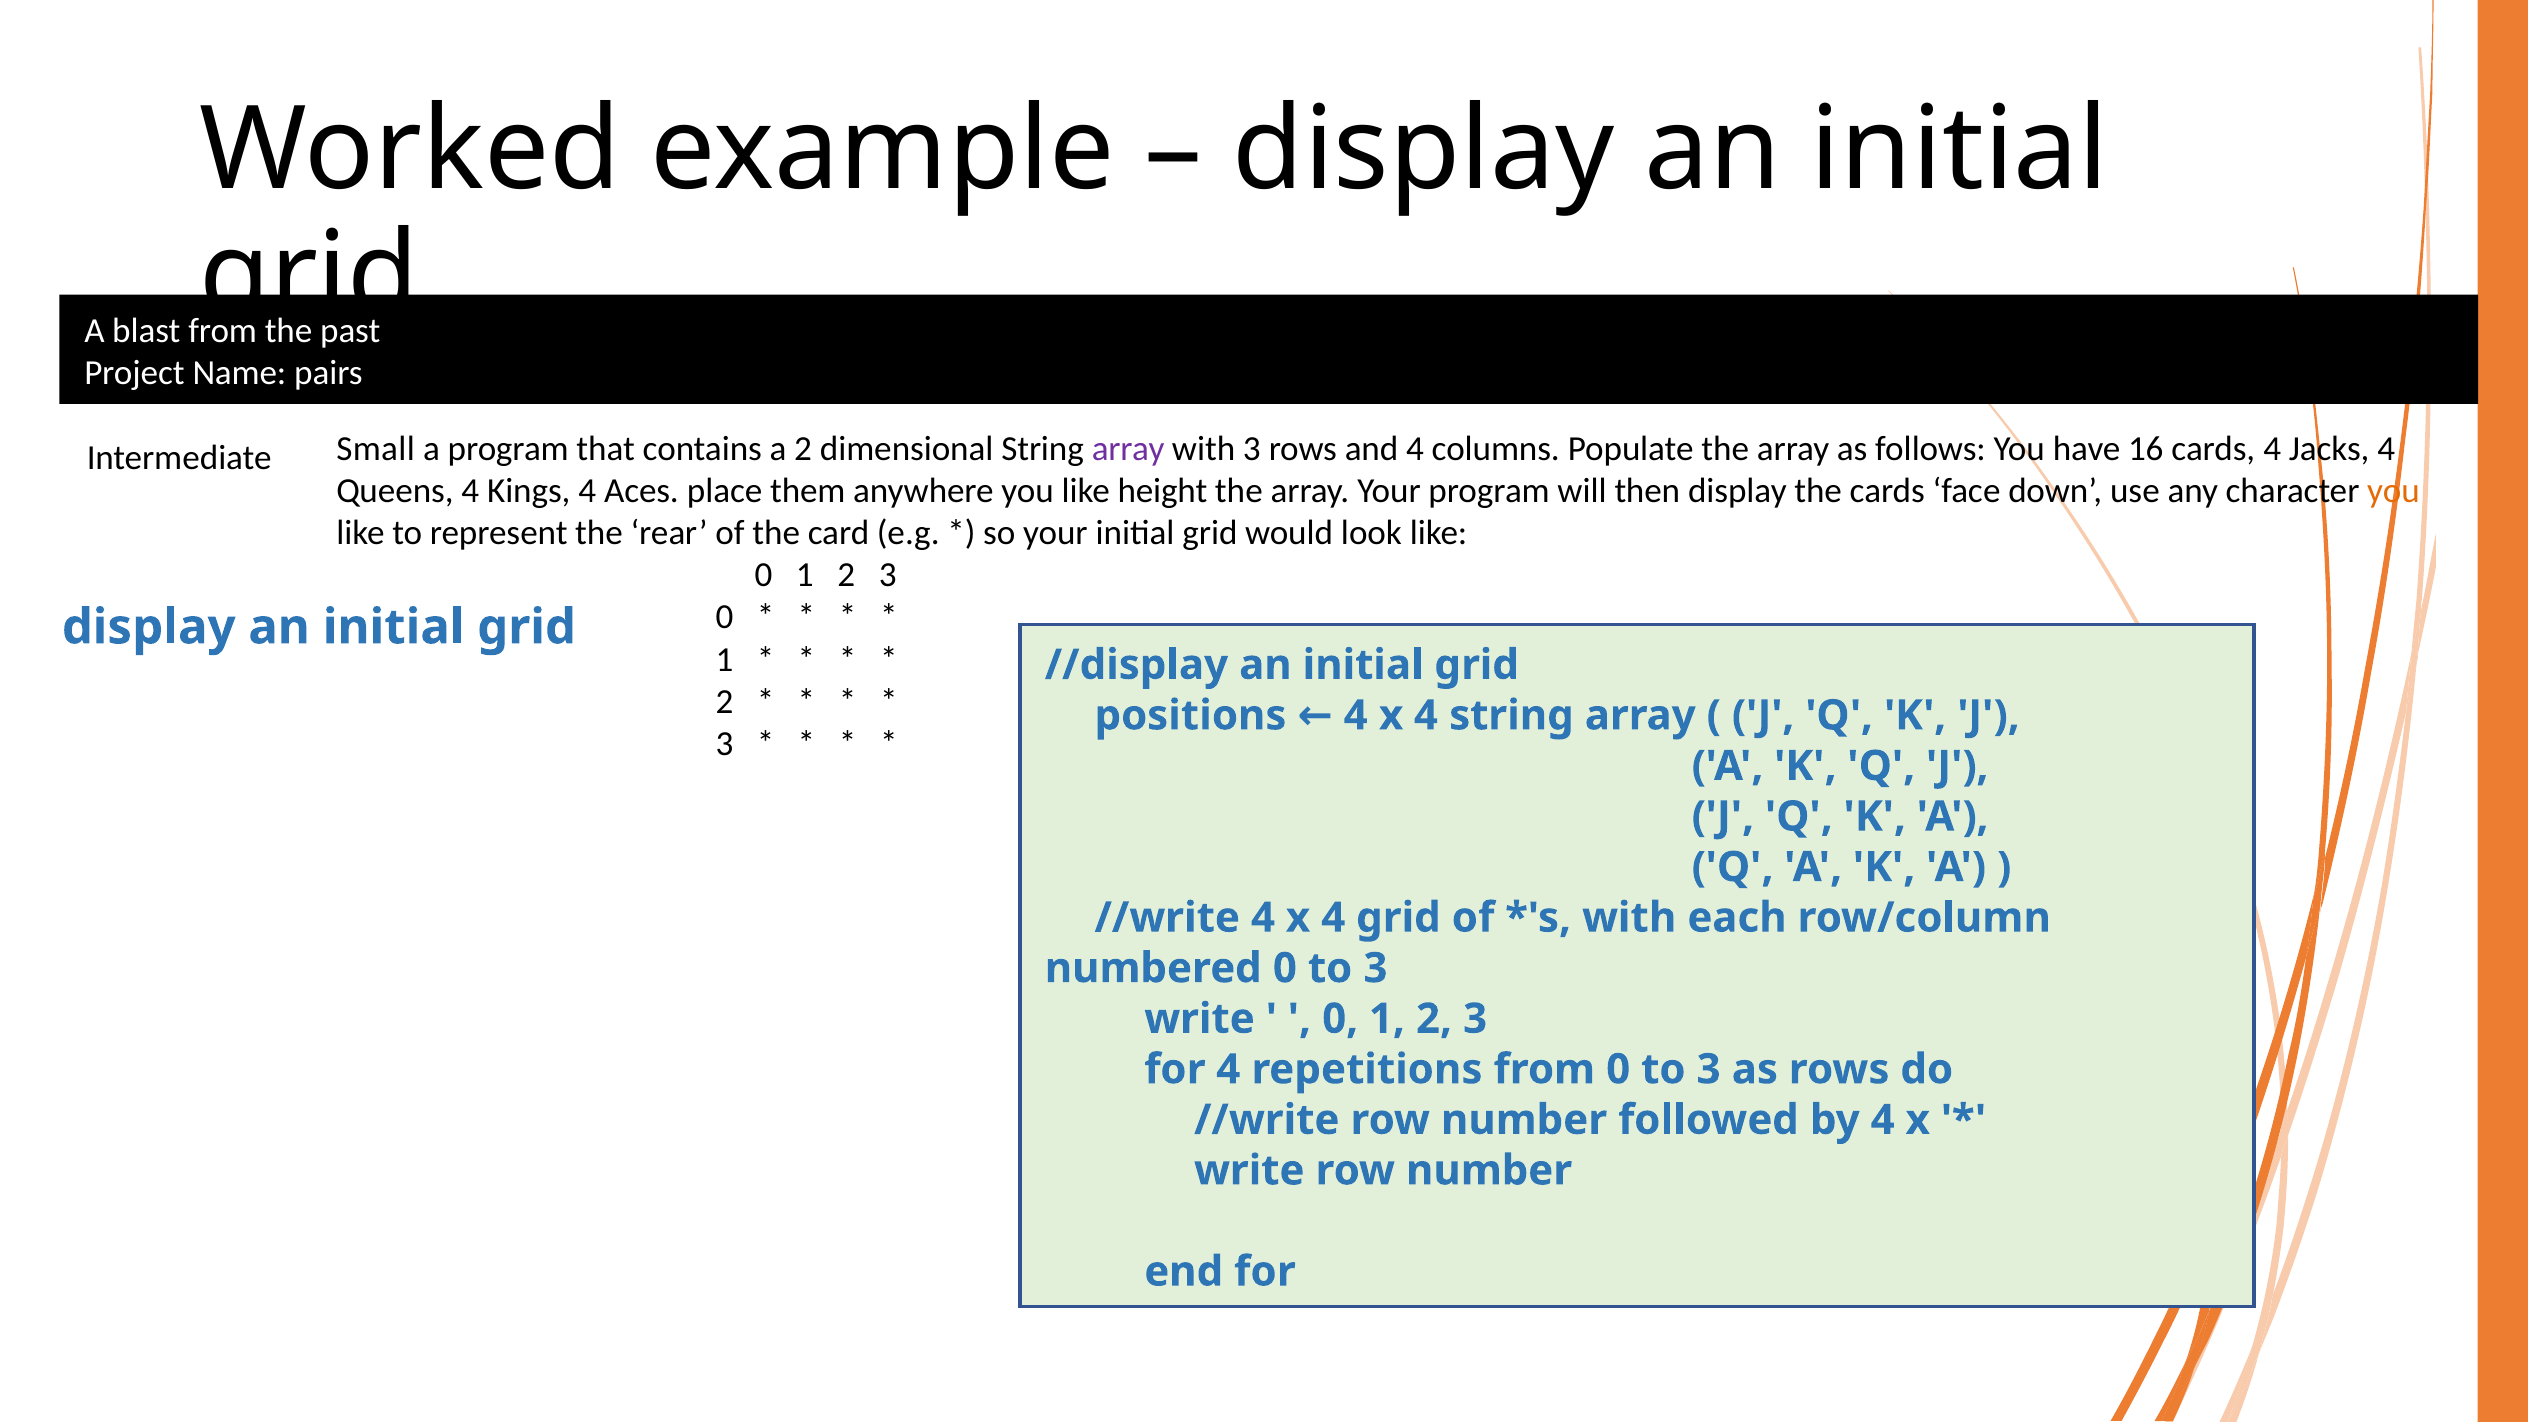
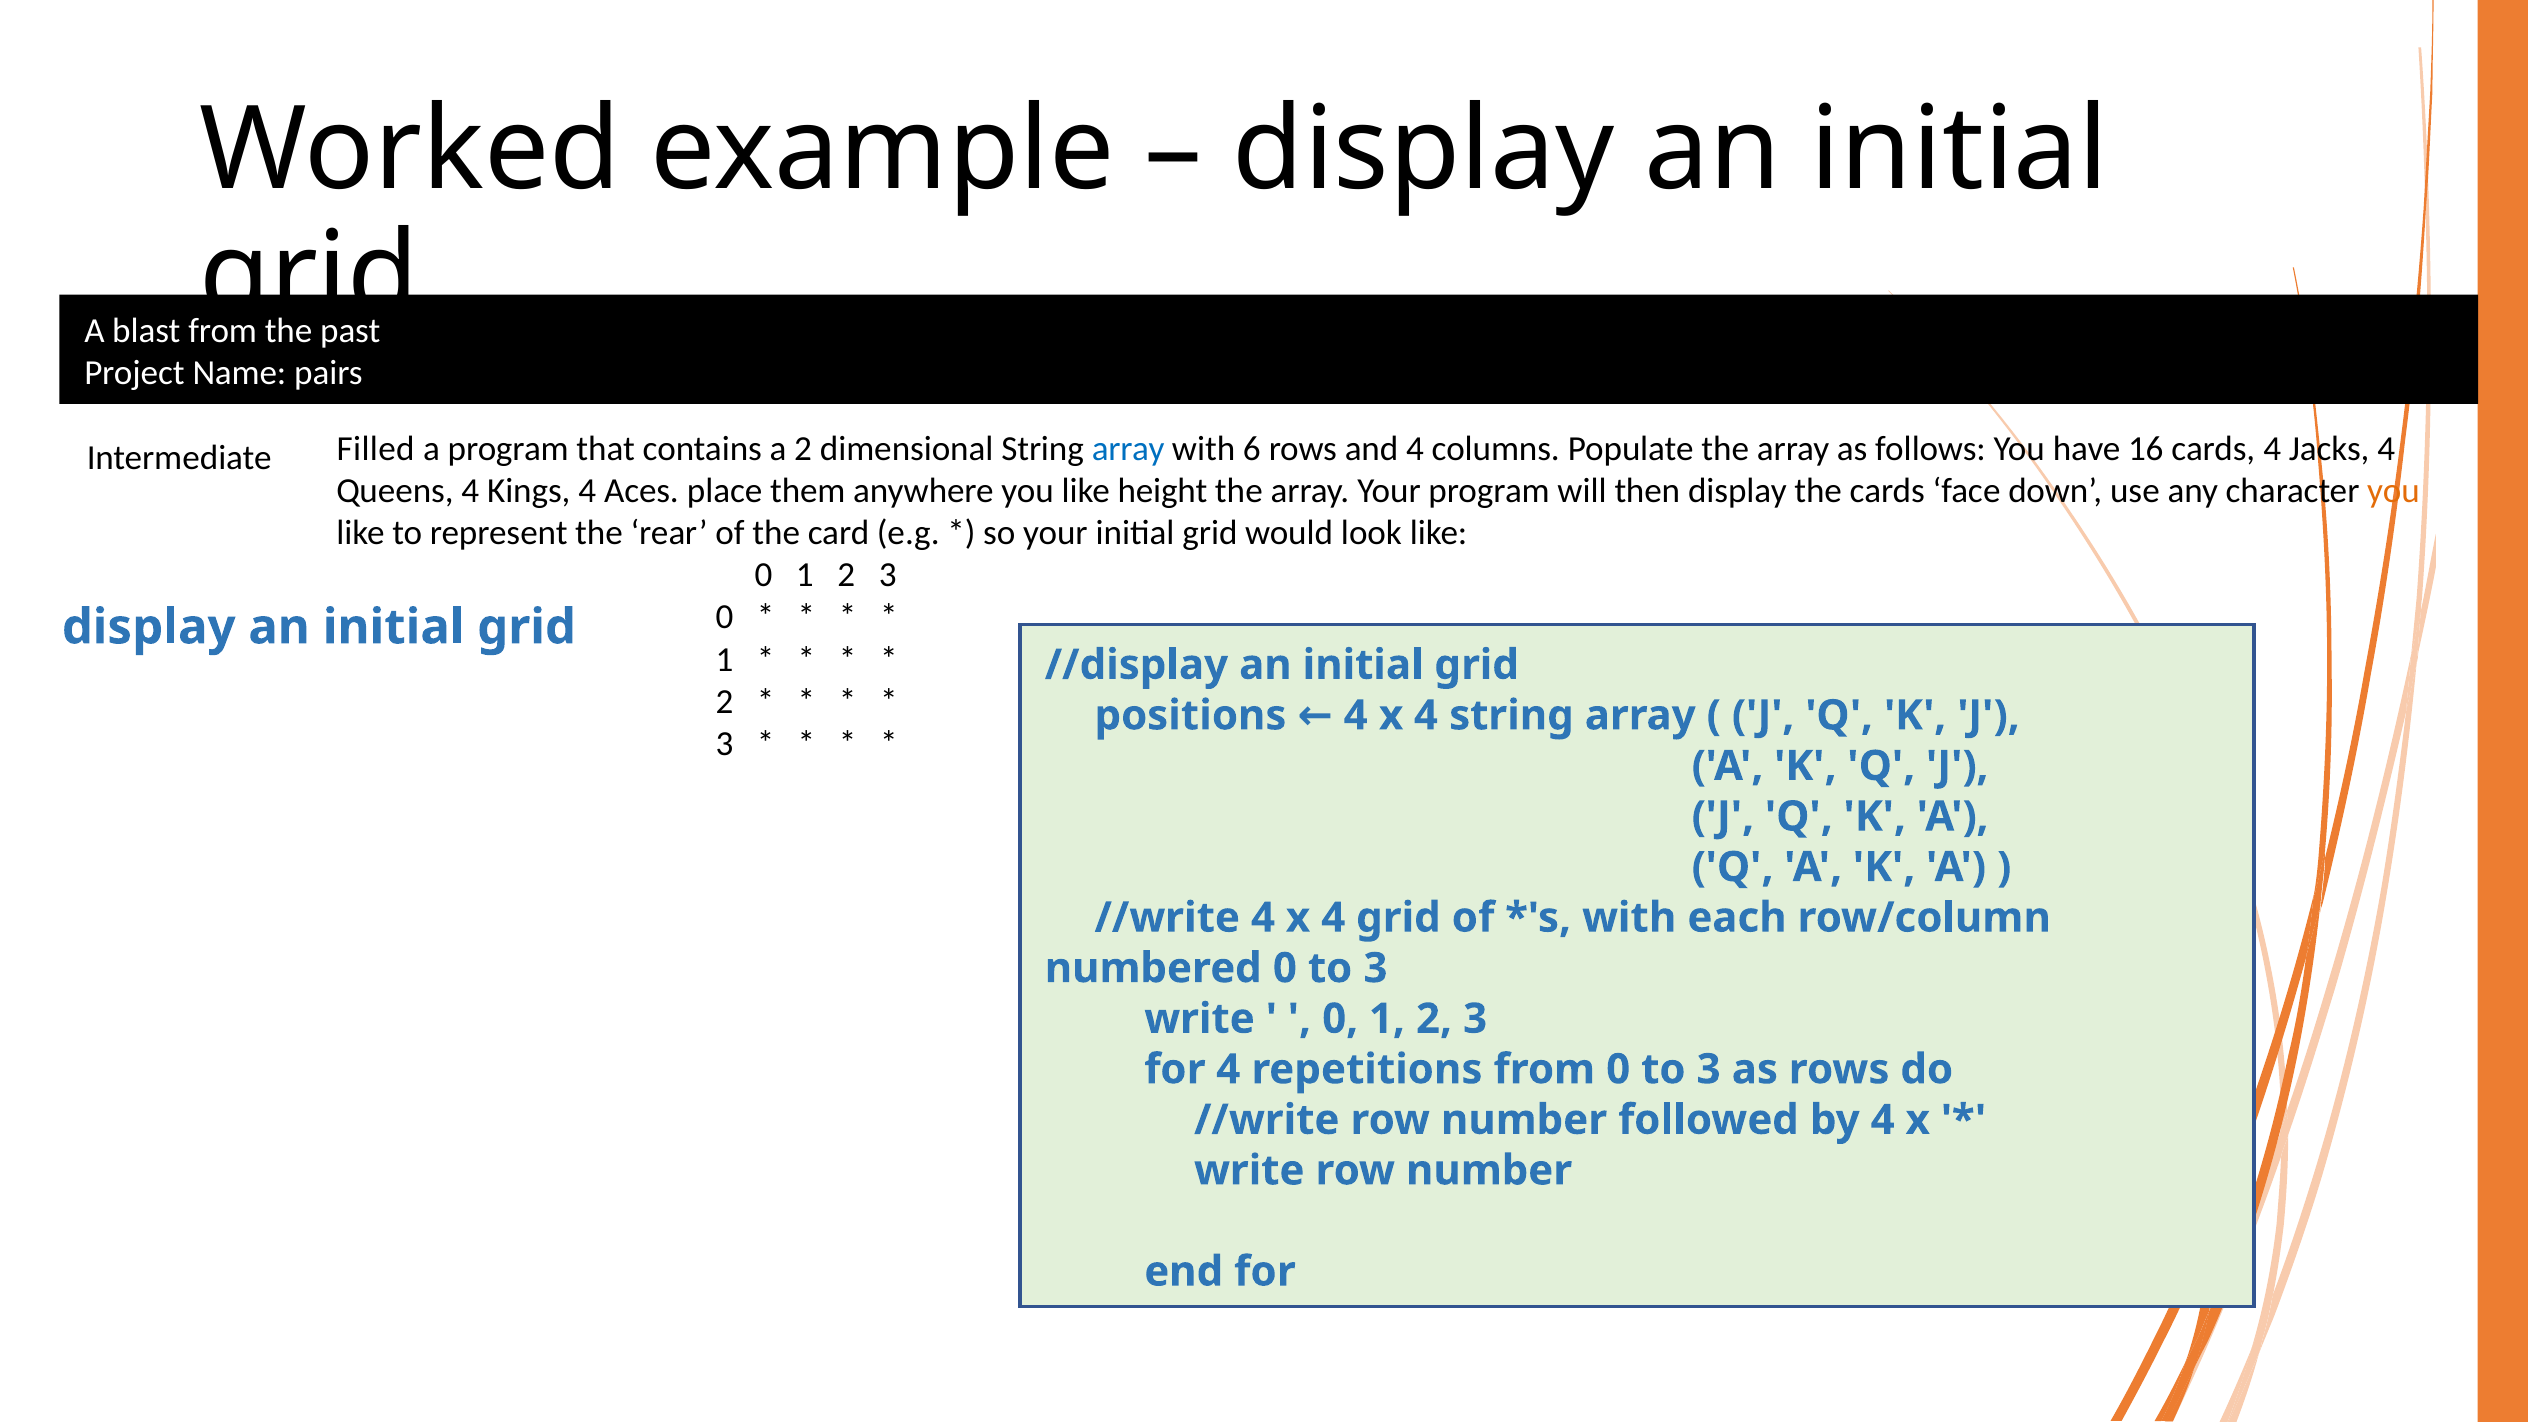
Small: Small -> Filled
array at (1128, 449) colour: purple -> blue
with 3: 3 -> 6
